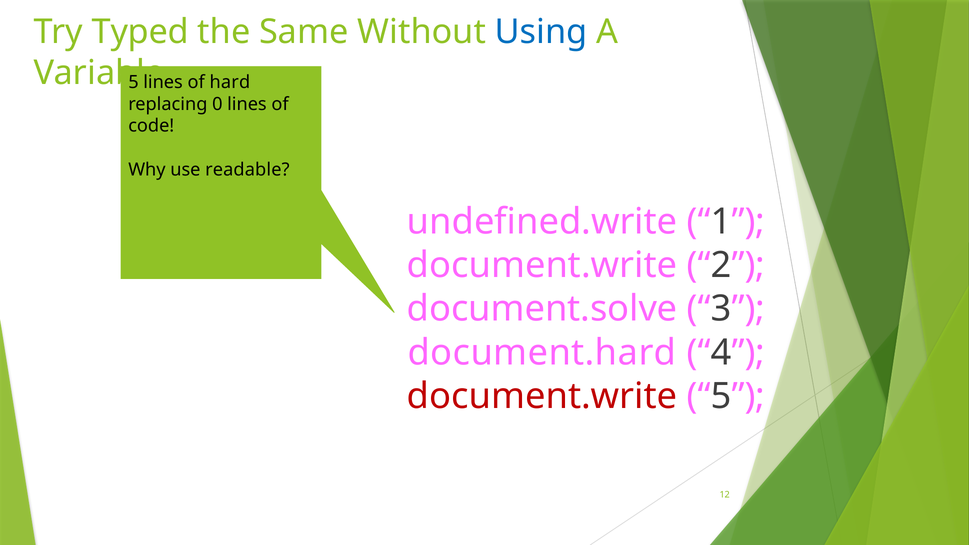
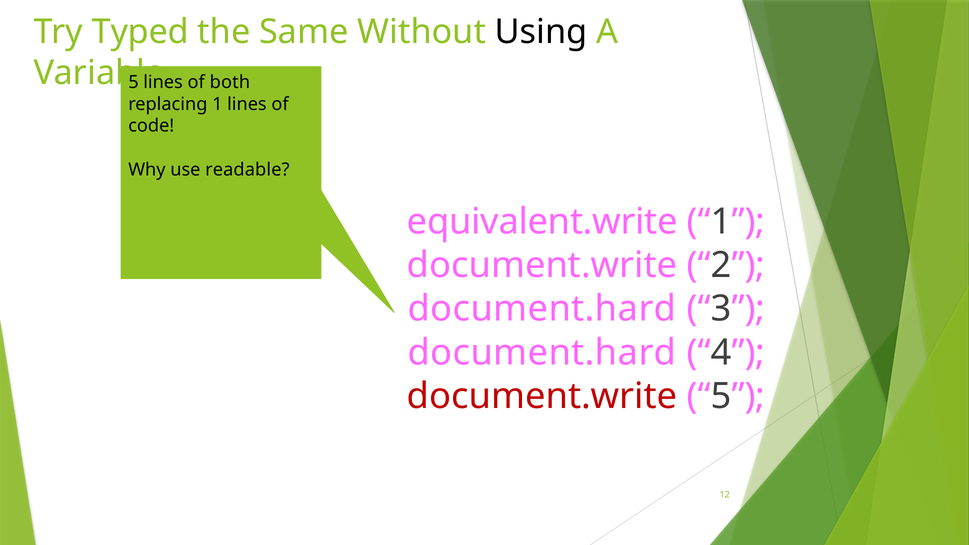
Using colour: blue -> black
hard: hard -> both
replacing 0: 0 -> 1
undefined.write: undefined.write -> equivalent.write
document.solve at (542, 309): document.solve -> document.hard
